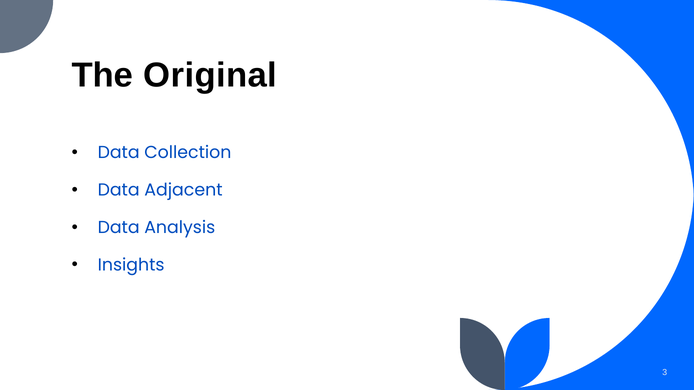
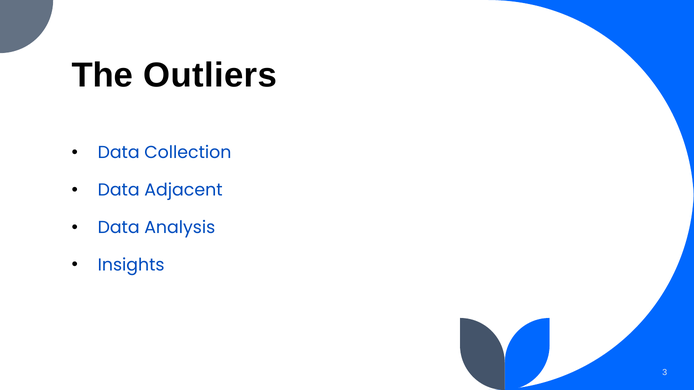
Original: Original -> Outliers
